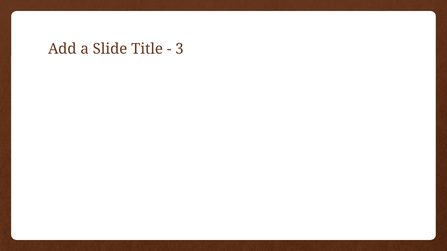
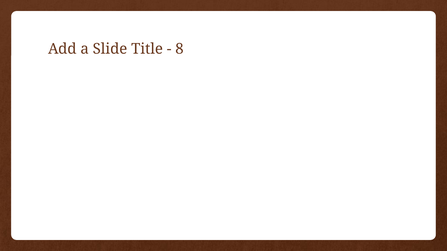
3: 3 -> 8
